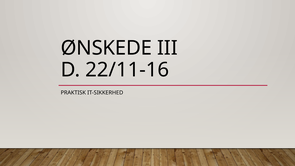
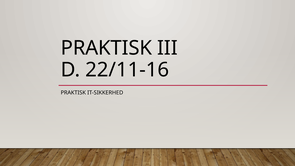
ØNSKEDE at (106, 48): ØNSKEDE -> PRAKTISK
